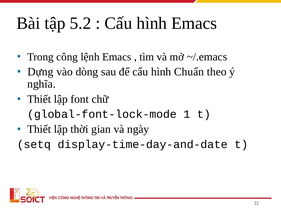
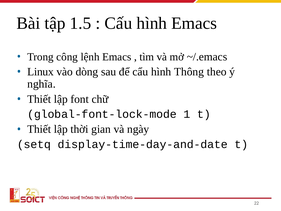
5.2: 5.2 -> 1.5
Dựng: Dựng -> Linux
Chuẩn: Chuẩn -> Thông
